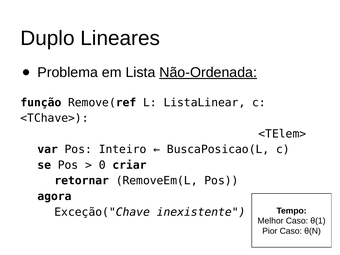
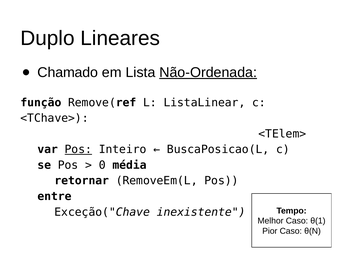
Problema: Problema -> Chamado
Pos at (78, 149) underline: none -> present
criar: criar -> média
agora: agora -> entre
